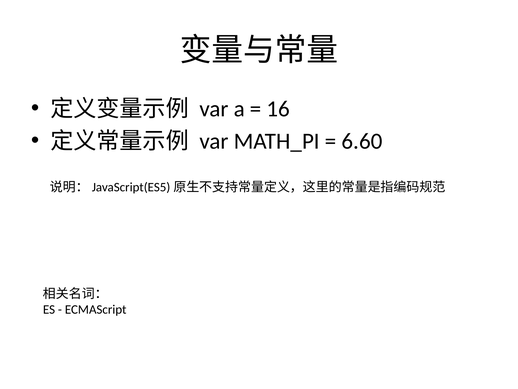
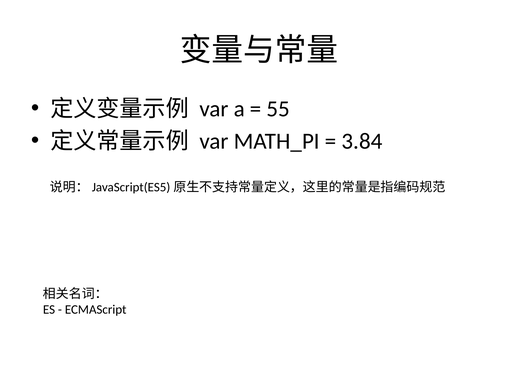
16: 16 -> 55
6.60: 6.60 -> 3.84
